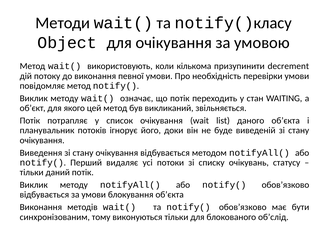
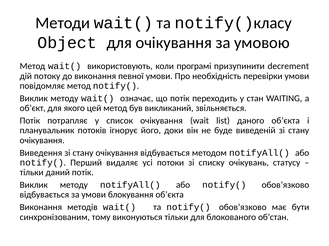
кількома: кількома -> програмі
об’слід: об’слід -> об’стан
